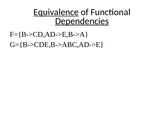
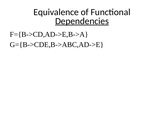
Equivalence underline: present -> none
